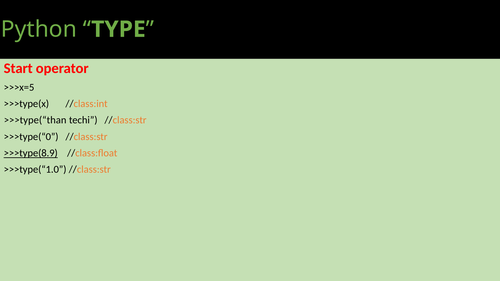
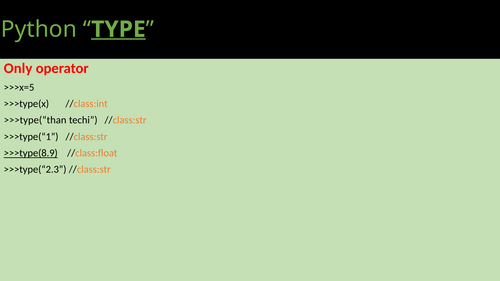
TYPE underline: none -> present
Start: Start -> Only
>>>type(“0: >>>type(“0 -> >>>type(“1
>>>type(“1.0: >>>type(“1.0 -> >>>type(“2.3
